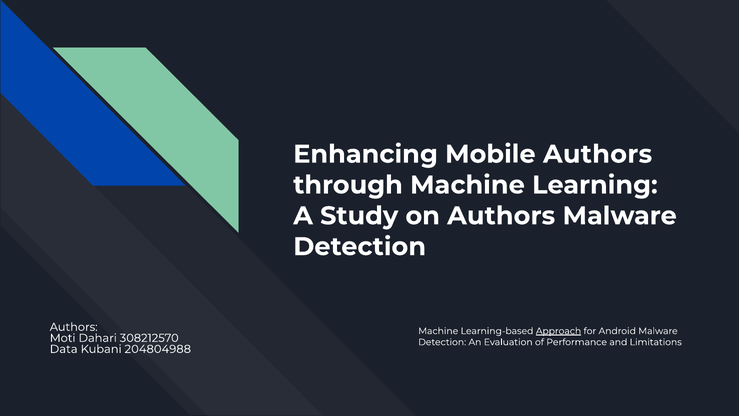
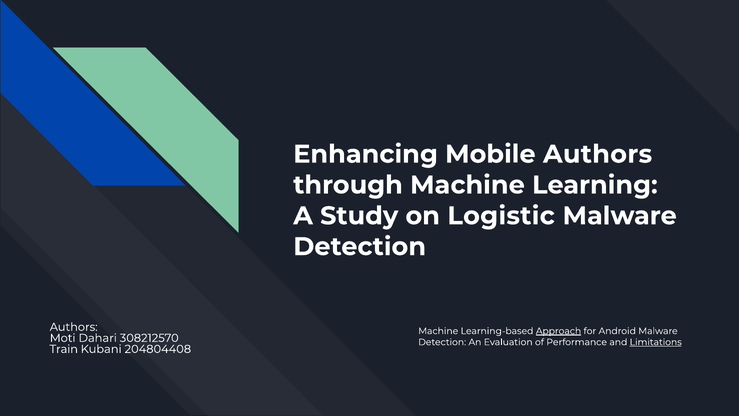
on Authors: Authors -> Logistic
Limitations underline: none -> present
Data: Data -> Train
204804988: 204804988 -> 204804408
